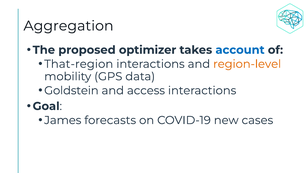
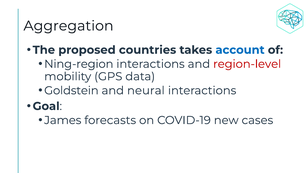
optimizer: optimizer -> countries
That-region: That-region -> Ning-region
region-level colour: orange -> red
access: access -> neural
